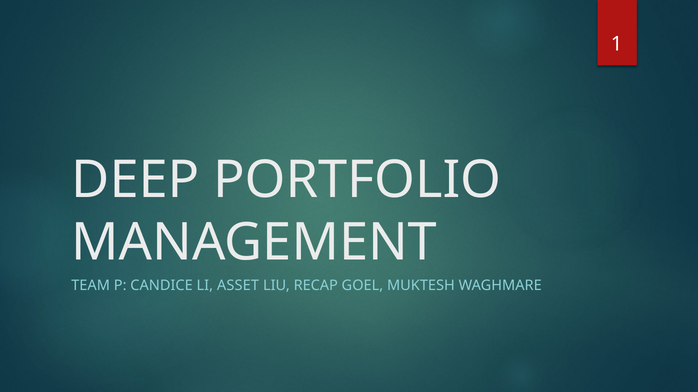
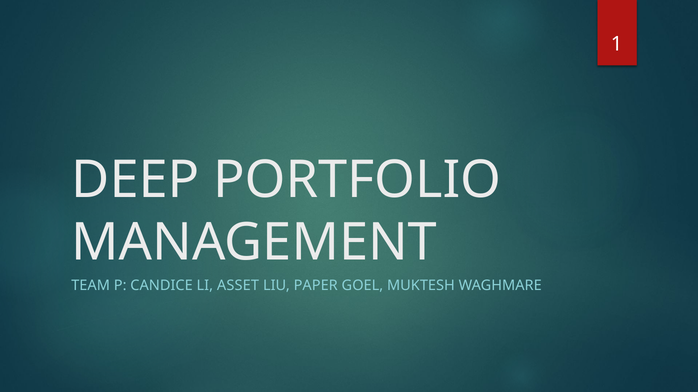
RECAP: RECAP -> PAPER
